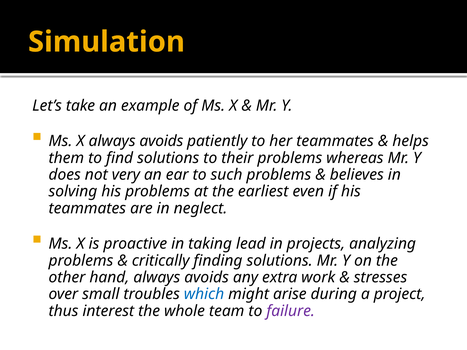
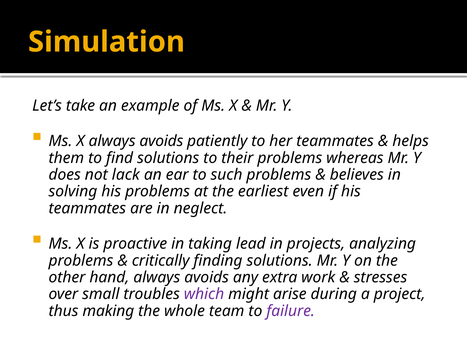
very: very -> lack
which colour: blue -> purple
interest: interest -> making
